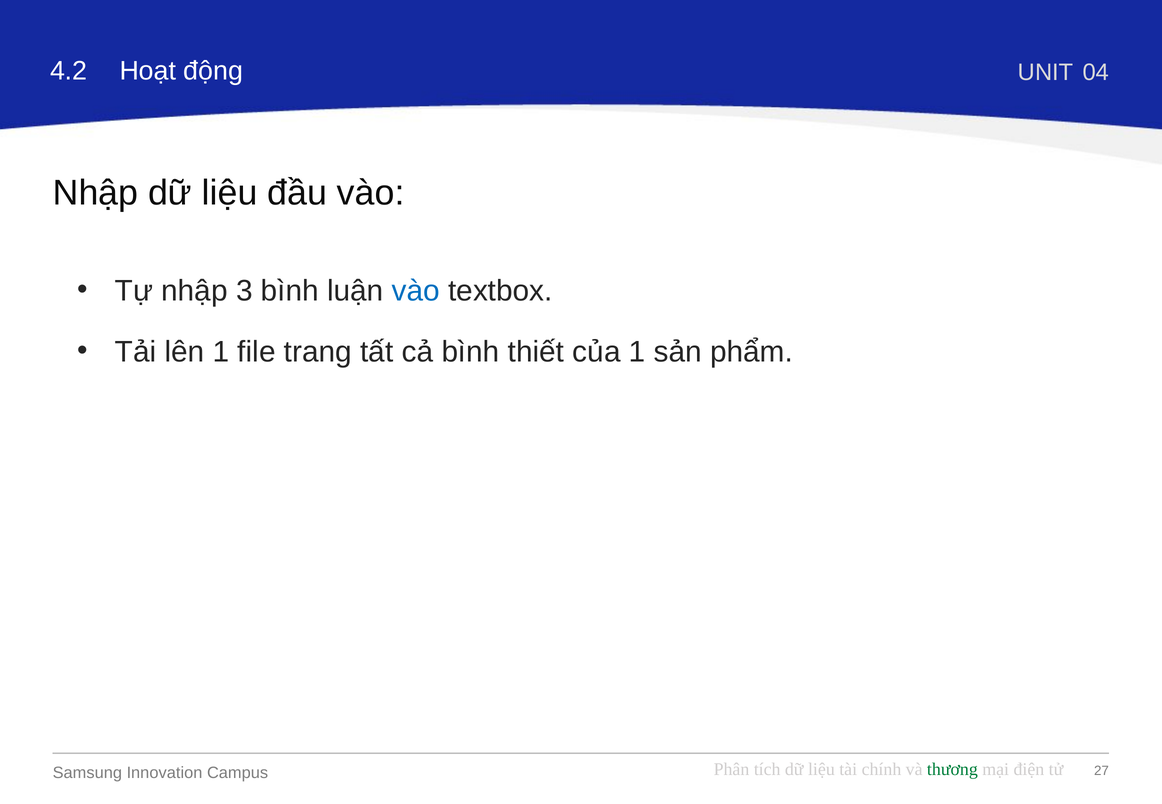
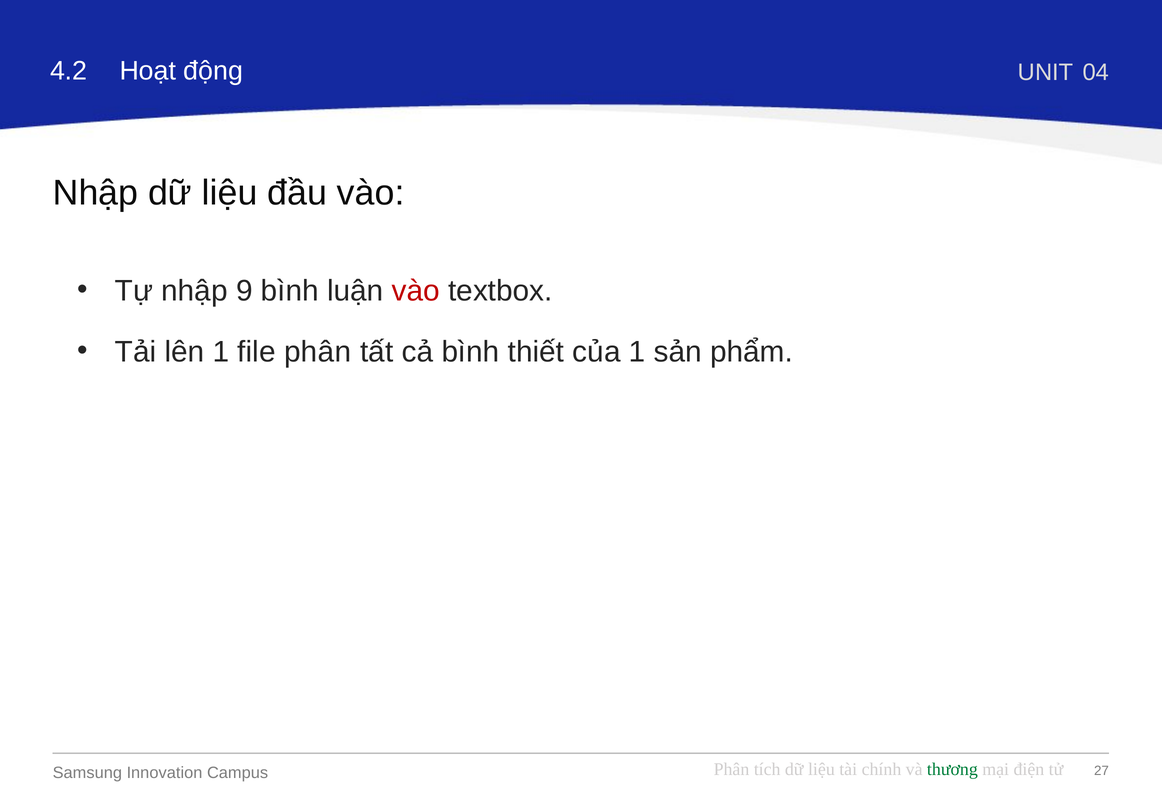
3: 3 -> 9
vào at (416, 291) colour: blue -> red
file trang: trang -> phân
